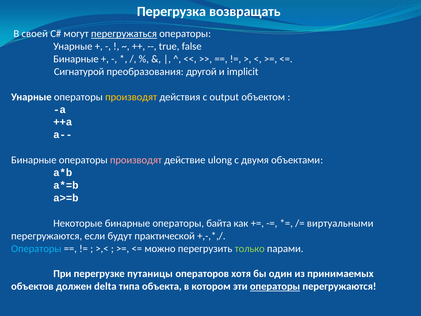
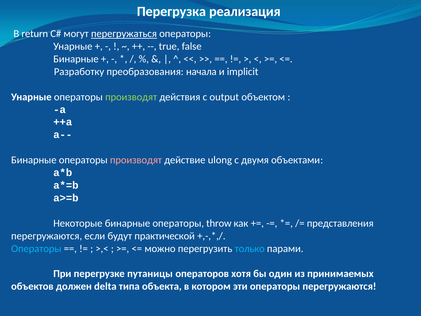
возвращать: возвращать -> реализация
своей: своей -> return
Сигнатурой: Сигнатурой -> Разработку
другой: другой -> начала
производят at (131, 97) colour: yellow -> light green
байта: байта -> throw
виртуальными: виртуальными -> представления
только colour: light green -> light blue
операторы at (275, 286) underline: present -> none
